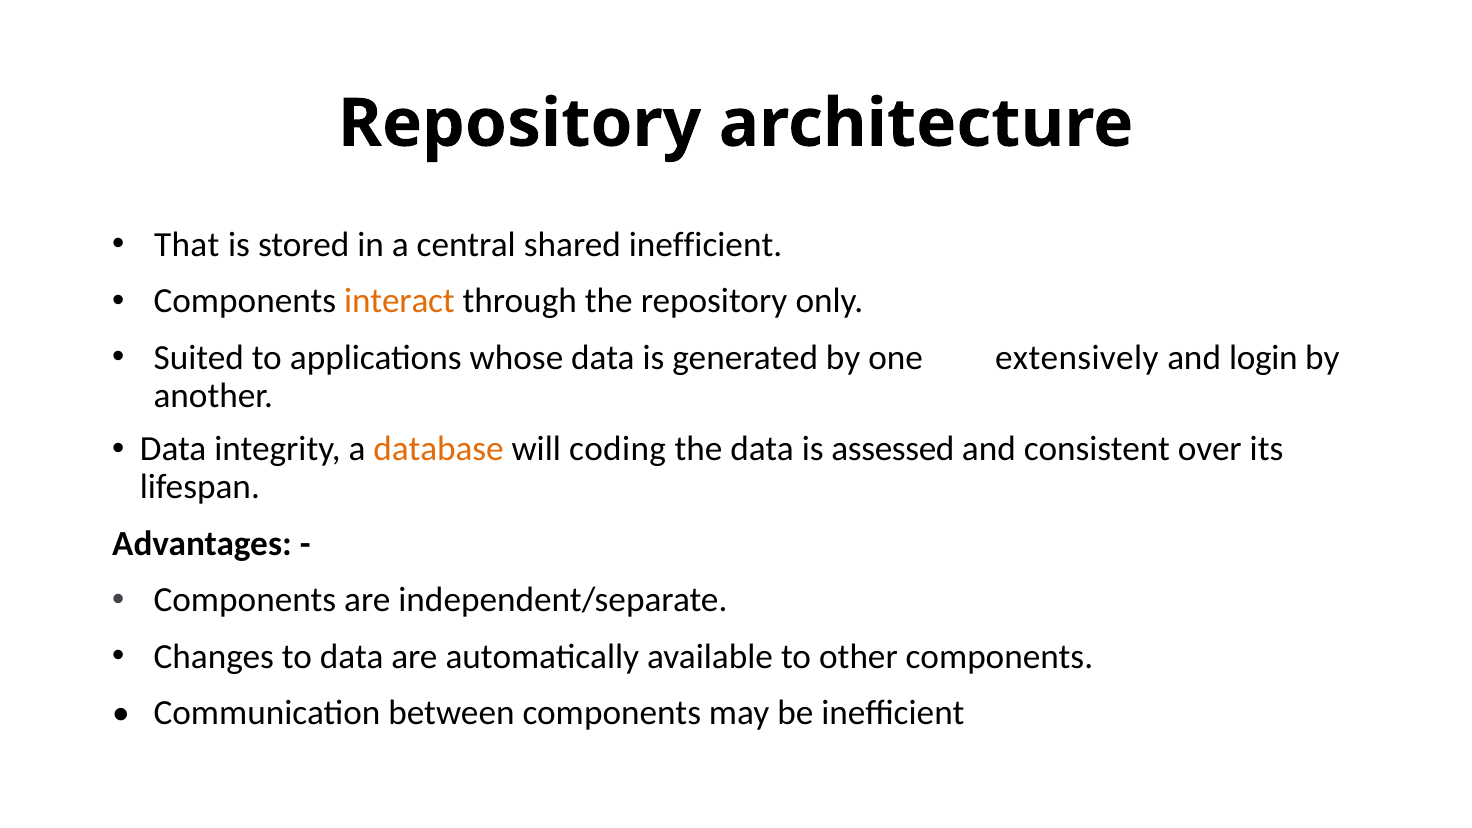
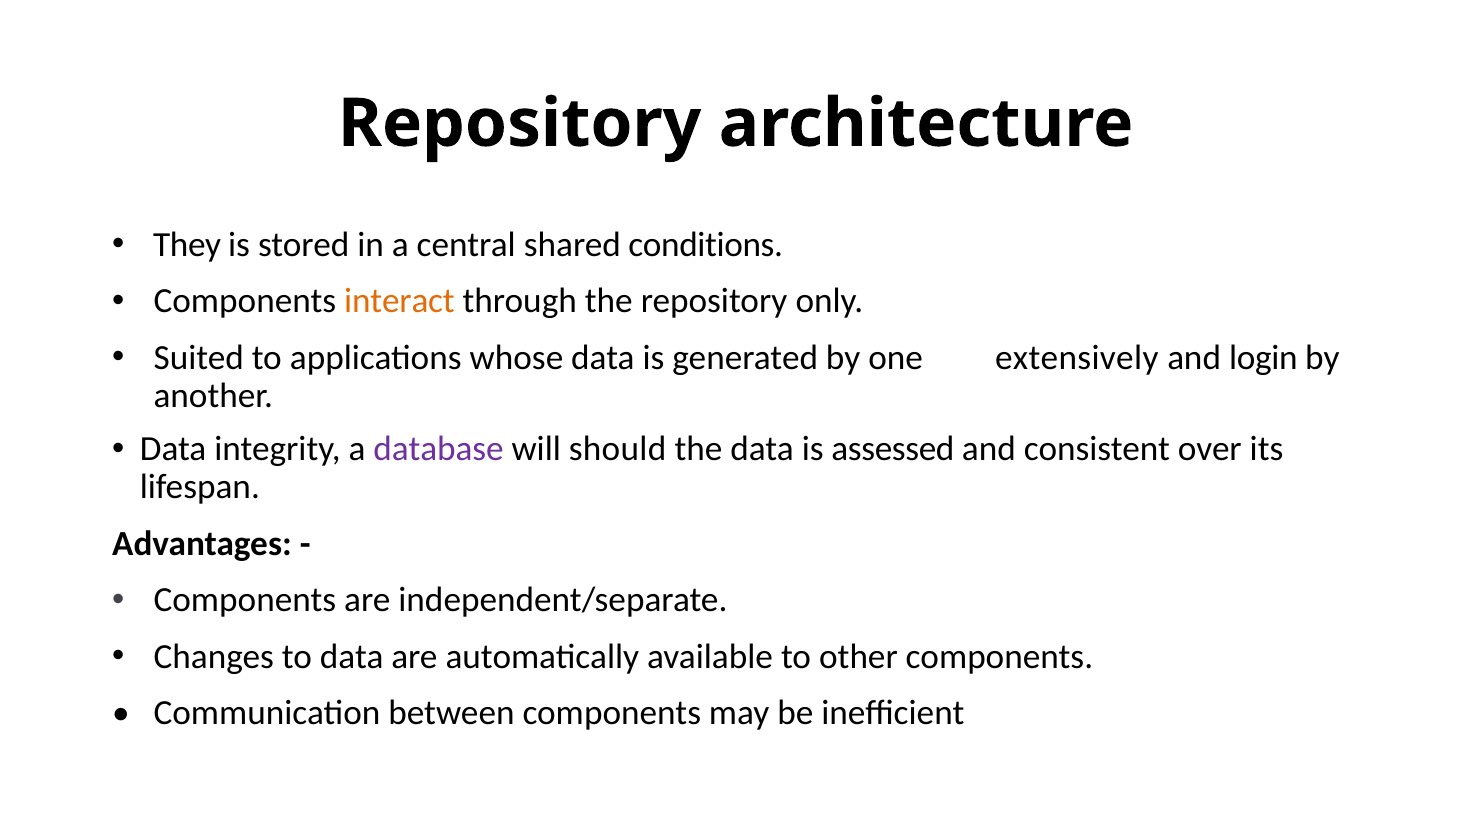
That: That -> They
shared inefficient: inefficient -> conditions
database colour: orange -> purple
coding: coding -> should
